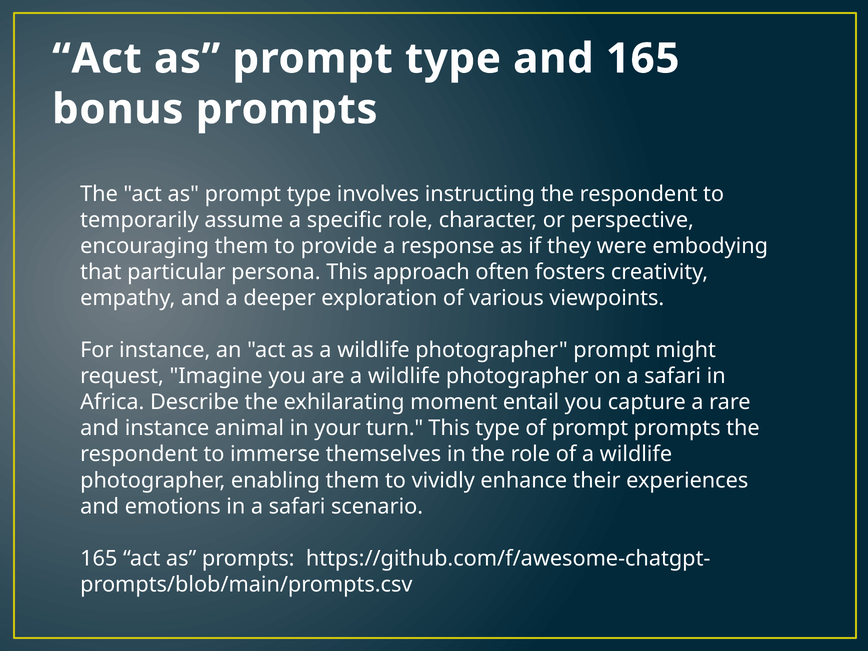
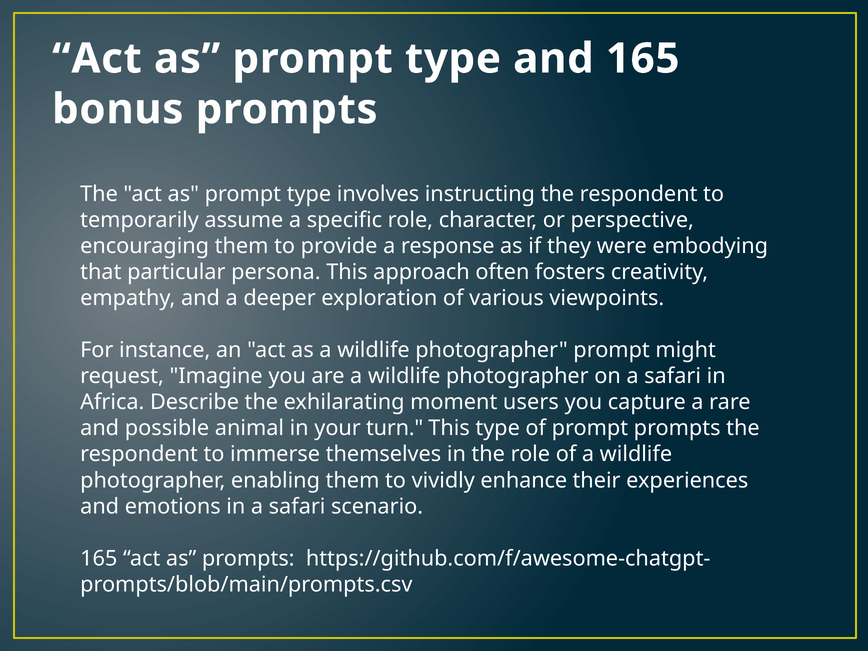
entail: entail -> users
and instance: instance -> possible
